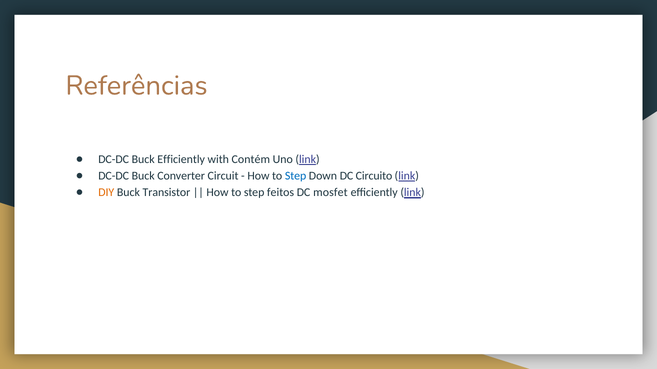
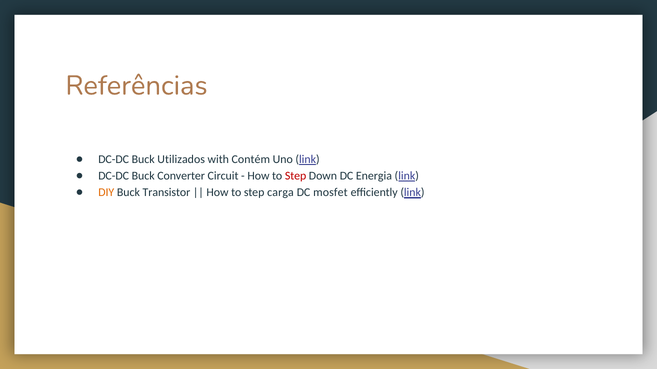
Buck Efficiently: Efficiently -> Utilizados
Step at (296, 176) colour: blue -> red
Circuito: Circuito -> Energia
feitos: feitos -> carga
